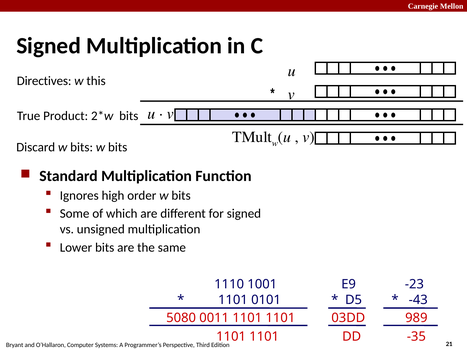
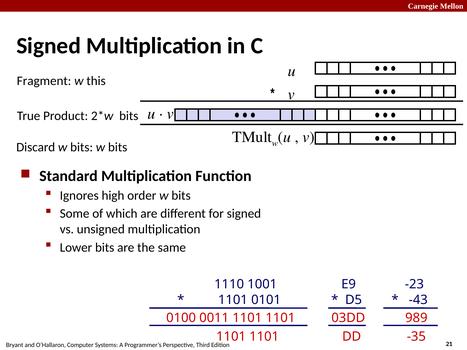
Directives: Directives -> Fragment
5080: 5080 -> 0100
